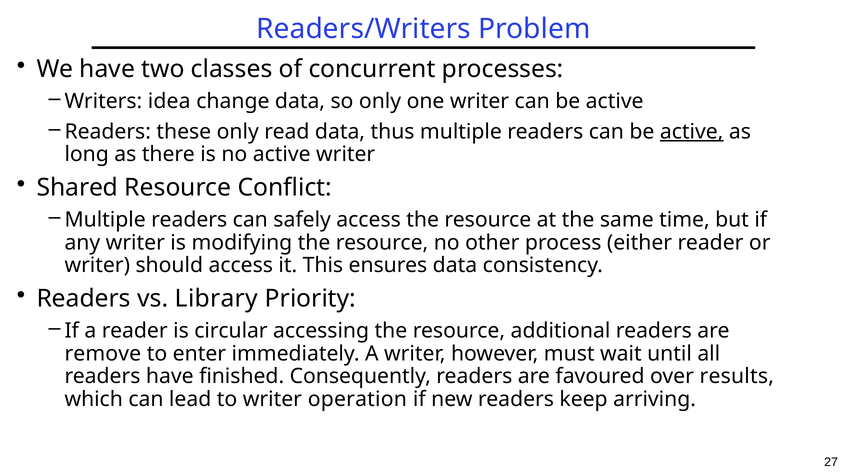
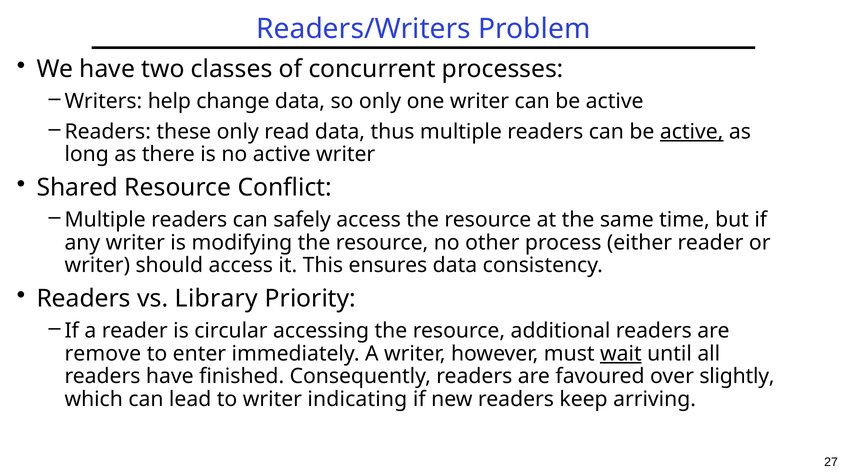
idea: idea -> help
wait underline: none -> present
results: results -> slightly
operation: operation -> indicating
